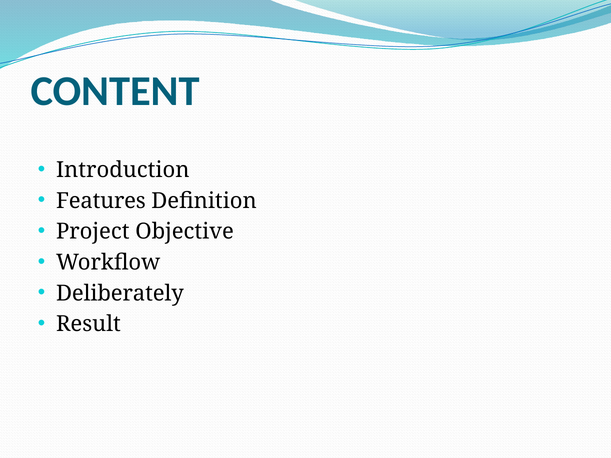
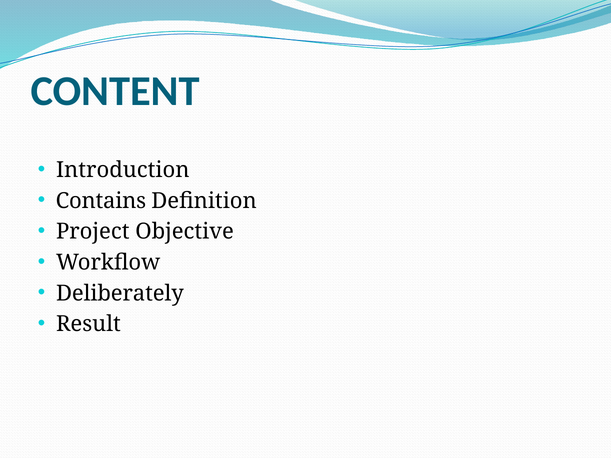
Features: Features -> Contains
